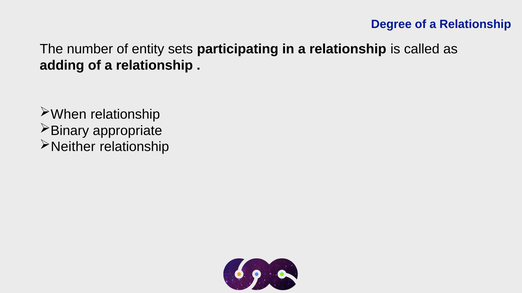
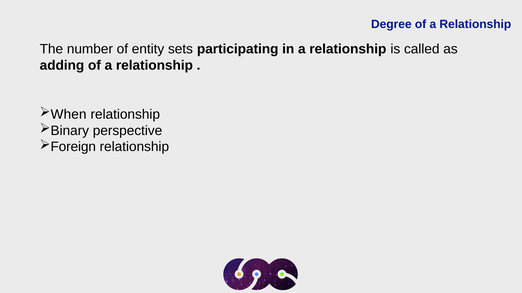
appropriate: appropriate -> perspective
Neither: Neither -> Foreign
